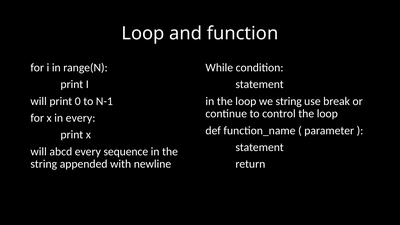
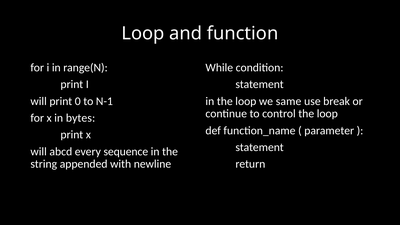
we string: string -> same
in every: every -> bytes
